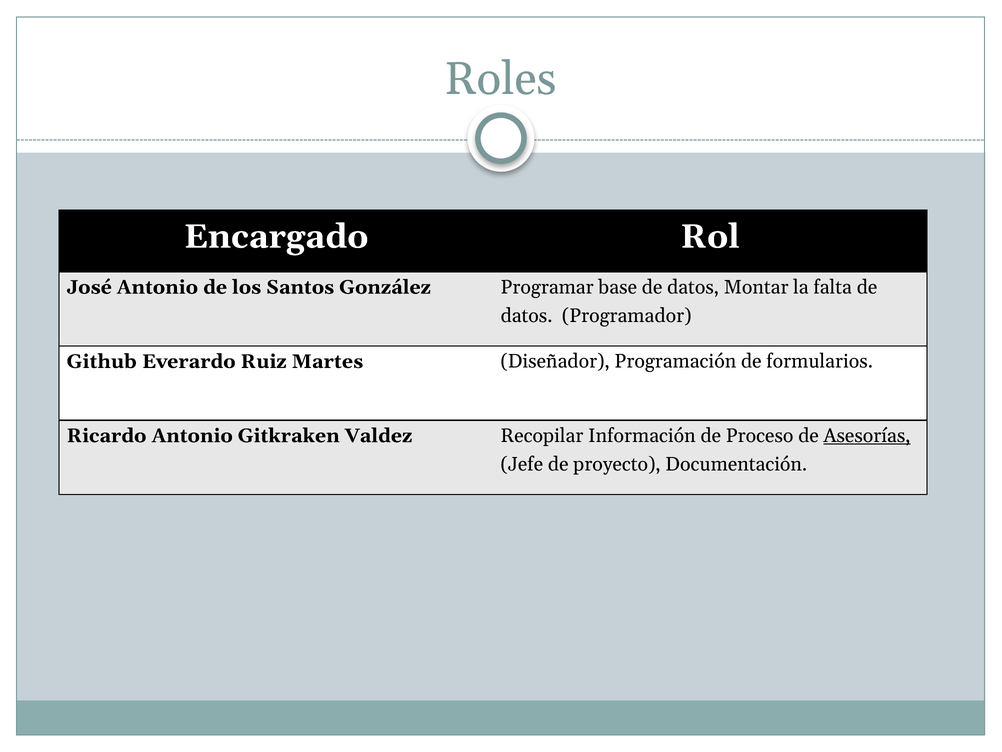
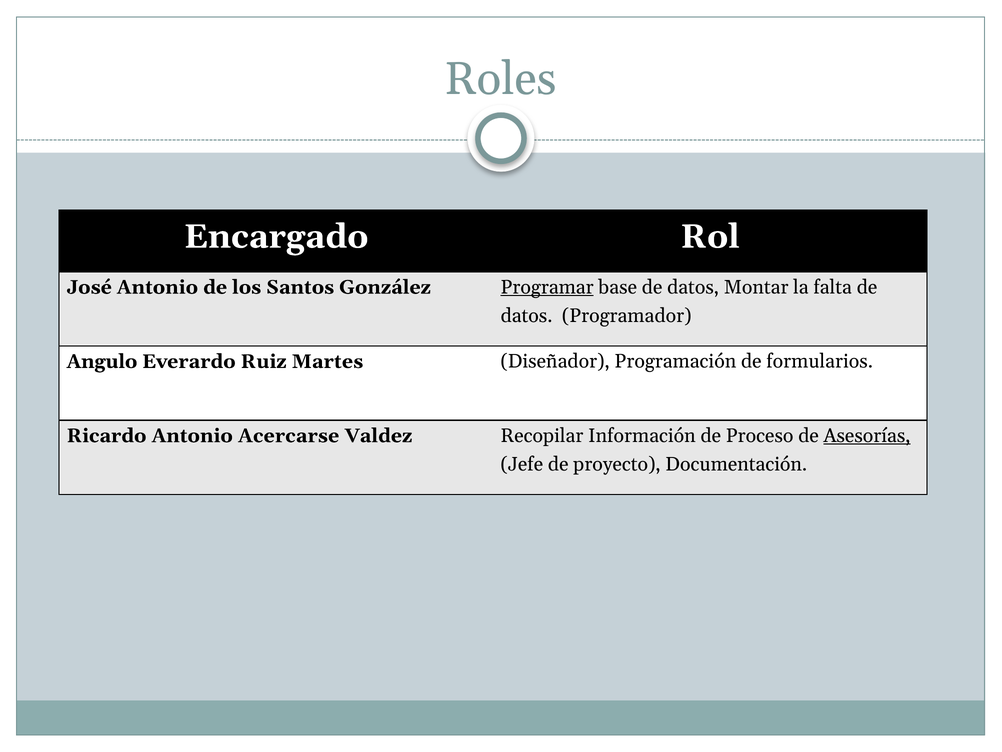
Programar underline: none -> present
Github: Github -> Angulo
Gitkraken: Gitkraken -> Acercarse
